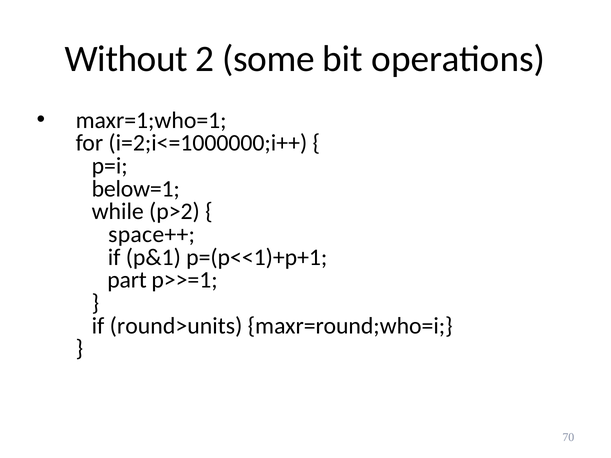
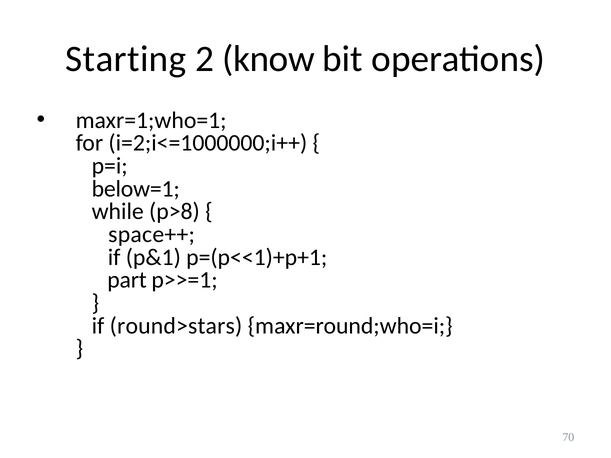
Without: Without -> Starting
some: some -> know
p>2: p>2 -> p>8
round>units: round>units -> round>stars
